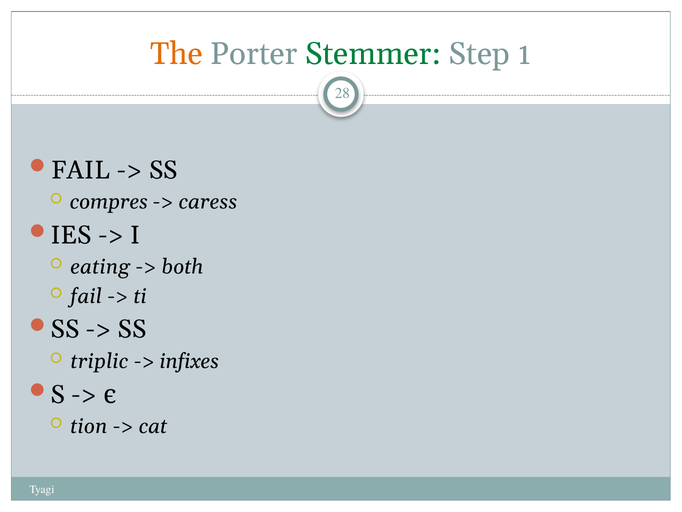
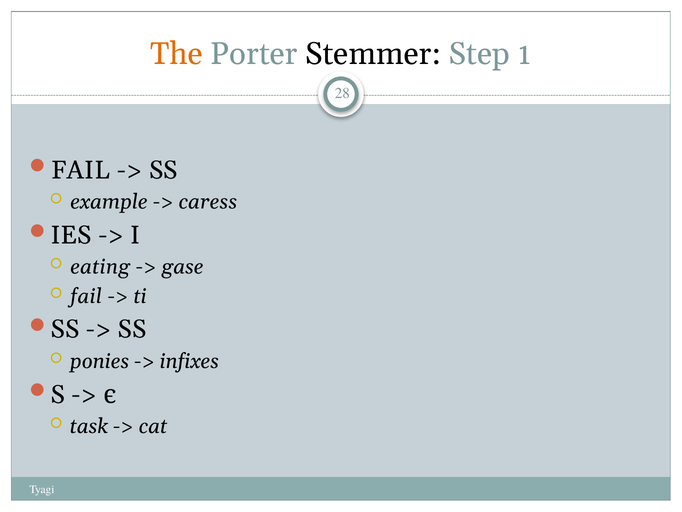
Stemmer colour: green -> black
compres: compres -> example
both: both -> gase
triplic: triplic -> ponies
tion: tion -> task
